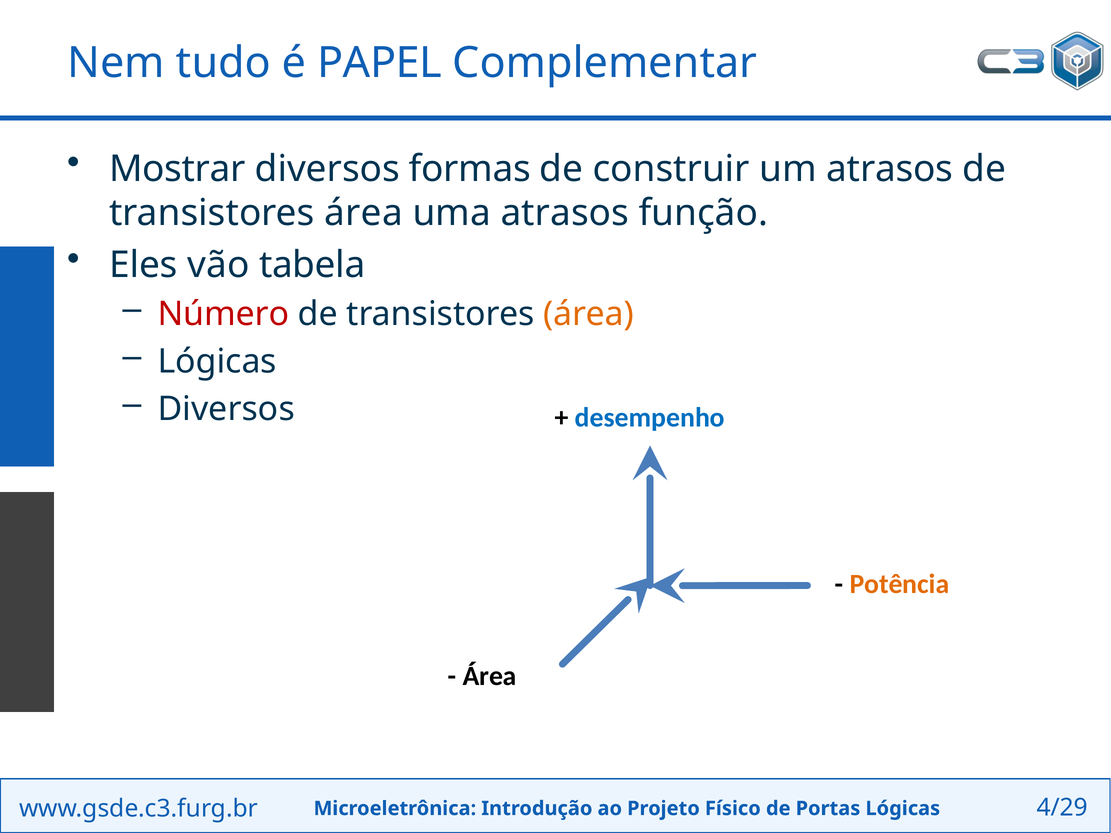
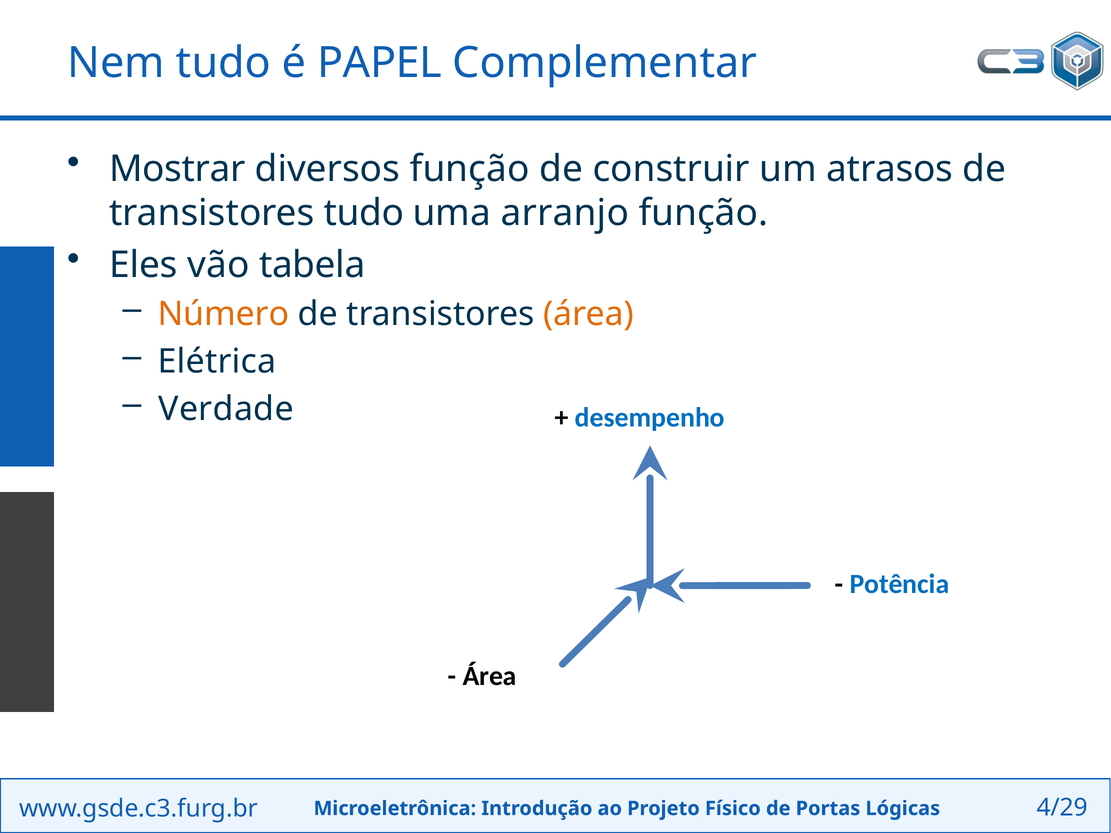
diversos formas: formas -> função
área at (363, 213): área -> tudo
uma atrasos: atrasos -> arranjo
Número colour: red -> orange
Lógicas at (217, 362): Lógicas -> Elétrica
Diversos at (226, 409): Diversos -> Verdade
Potência colour: orange -> blue
